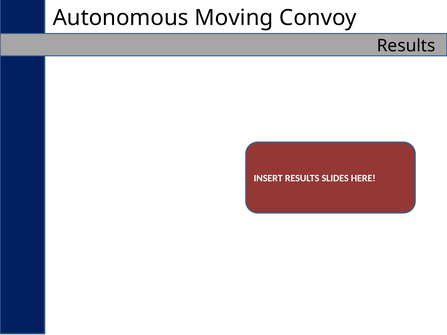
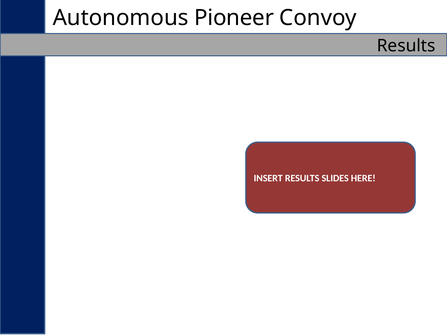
Moving: Moving -> Pioneer
